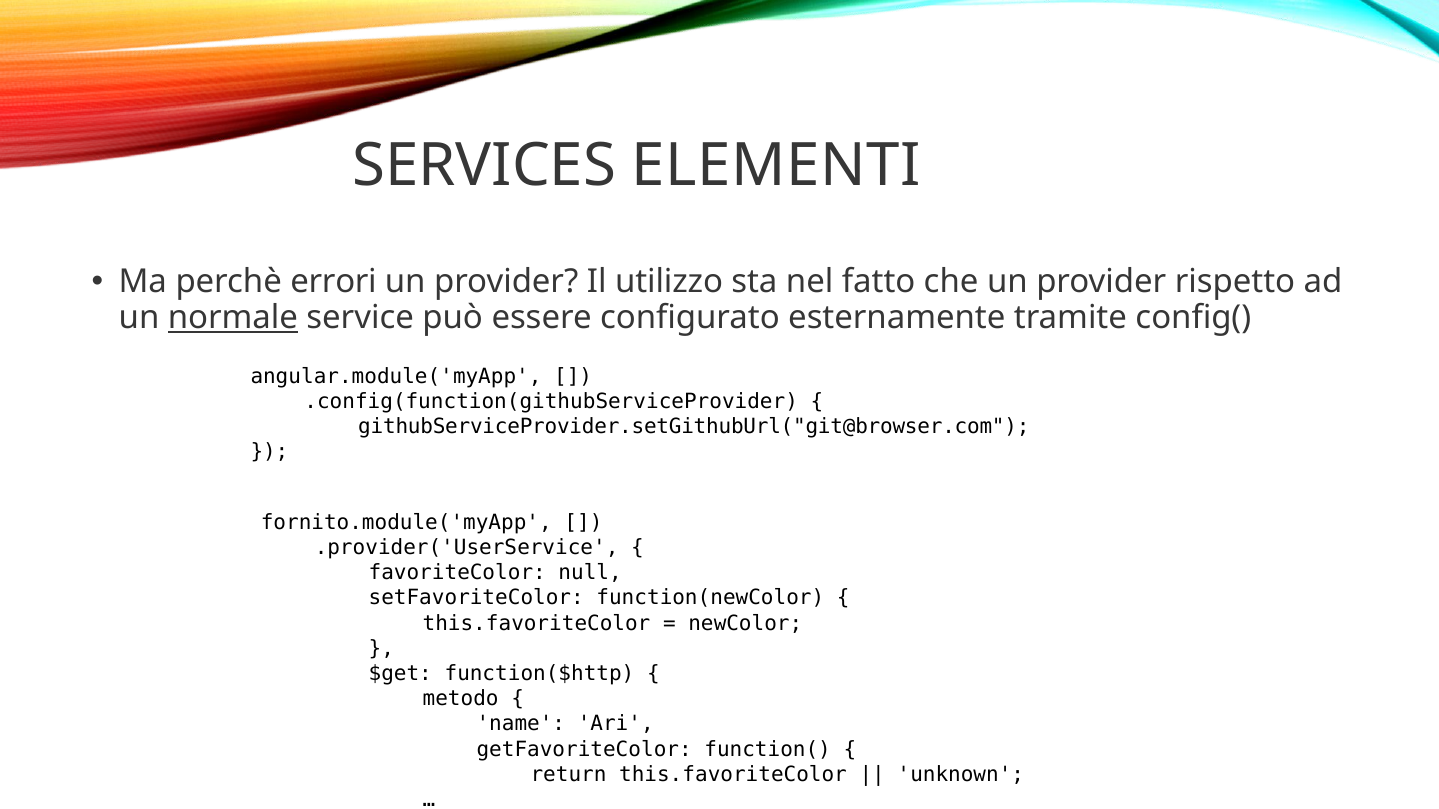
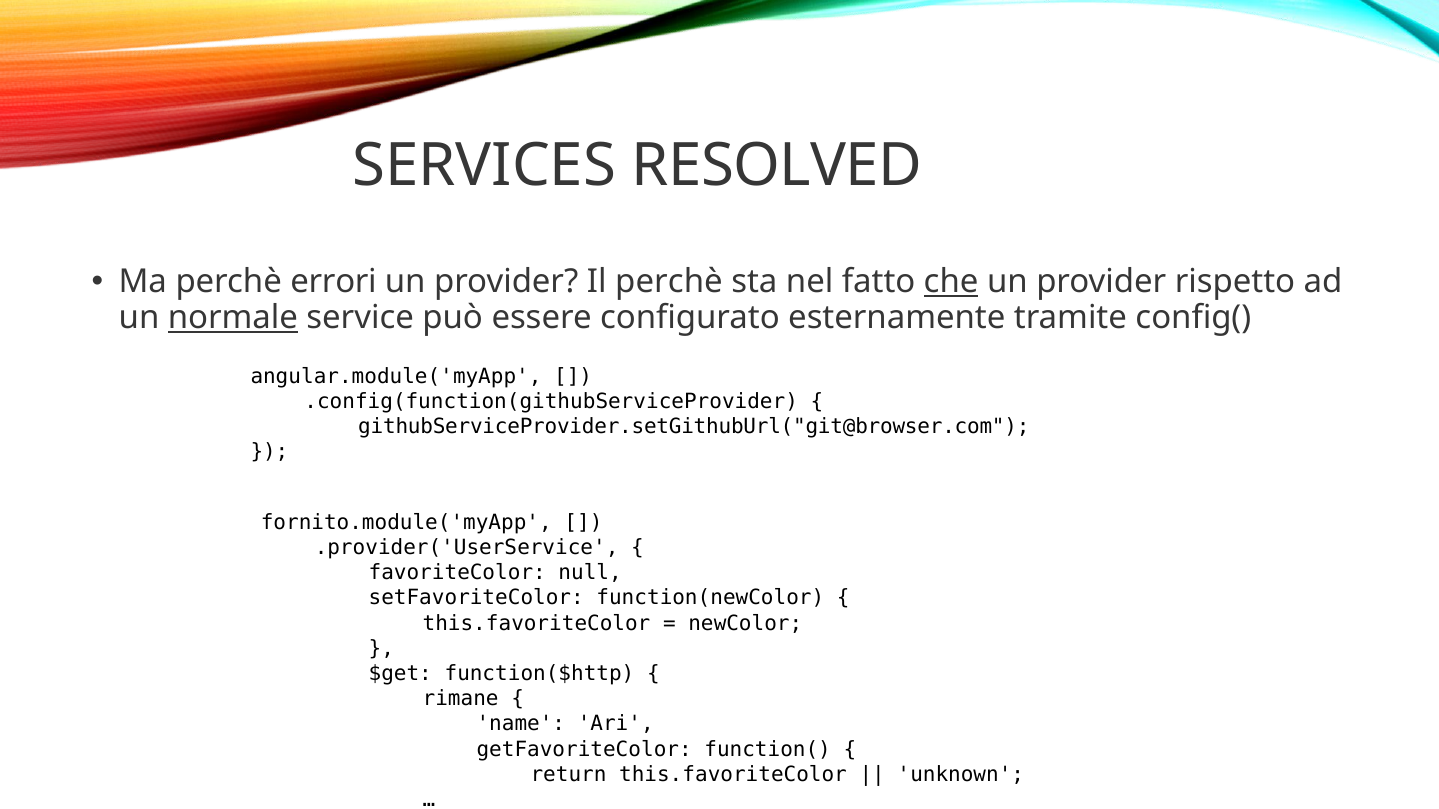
ELEMENTI: ELEMENTI -> RESOLVED
Il utilizzo: utilizzo -> perchè
che underline: none -> present
metodo: metodo -> rimane
